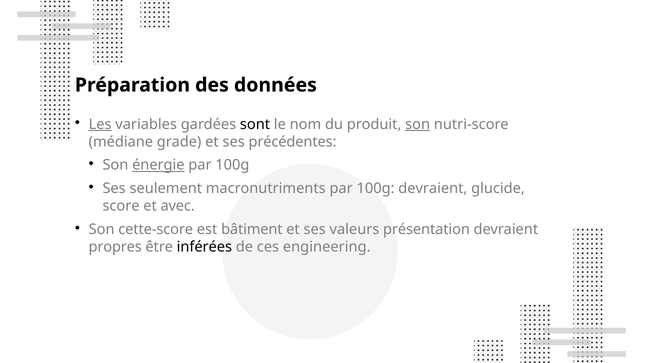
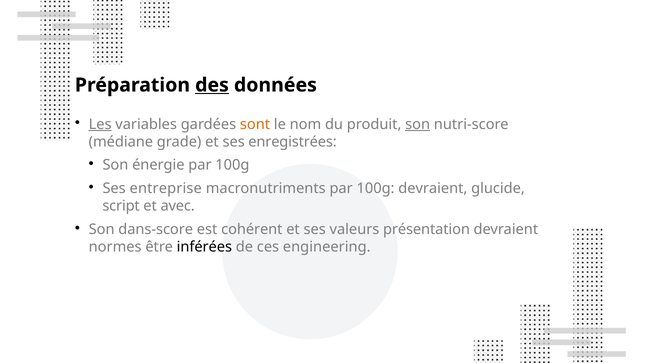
des underline: none -> present
sont colour: black -> orange
précédentes: précédentes -> enregistrées
énergie underline: present -> none
seulement: seulement -> entreprise
score: score -> script
cette-score: cette-score -> dans-score
bâtiment: bâtiment -> cohérent
propres: propres -> normes
